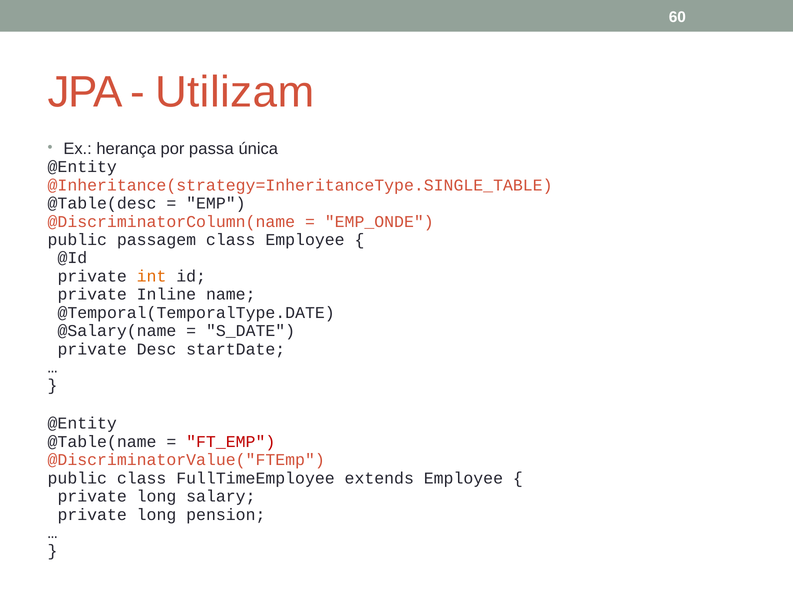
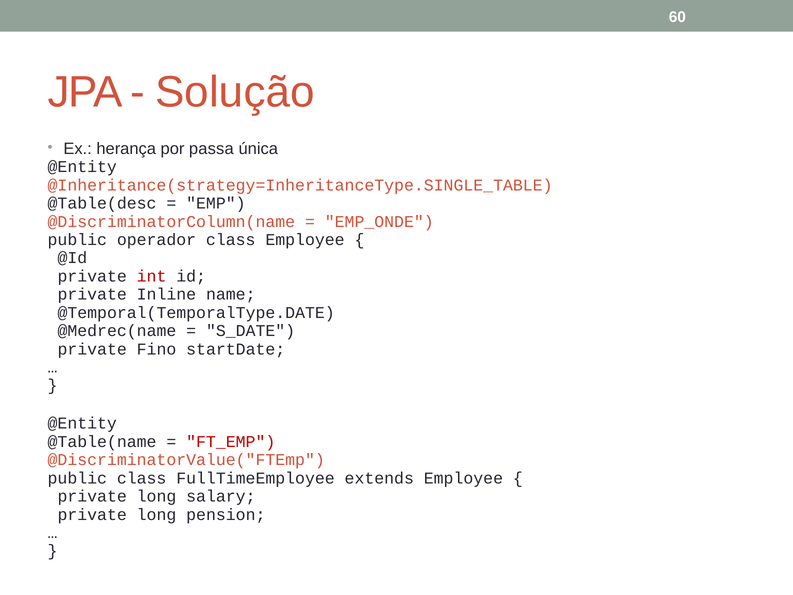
Utilizam: Utilizam -> Solução
passagem: passagem -> operador
int colour: orange -> red
@Salary(name: @Salary(name -> @Medrec(name
Desc: Desc -> Fino
